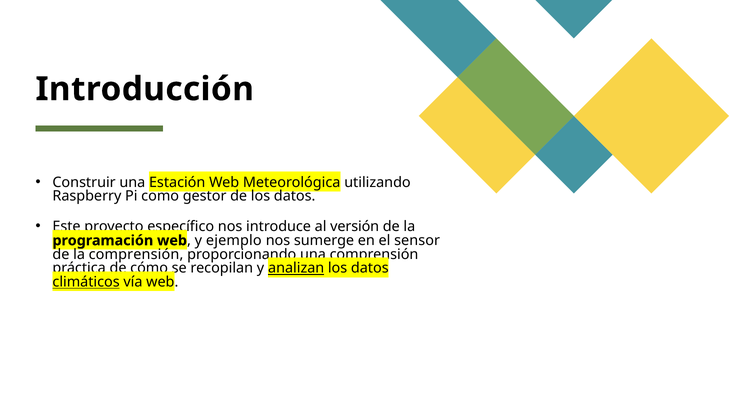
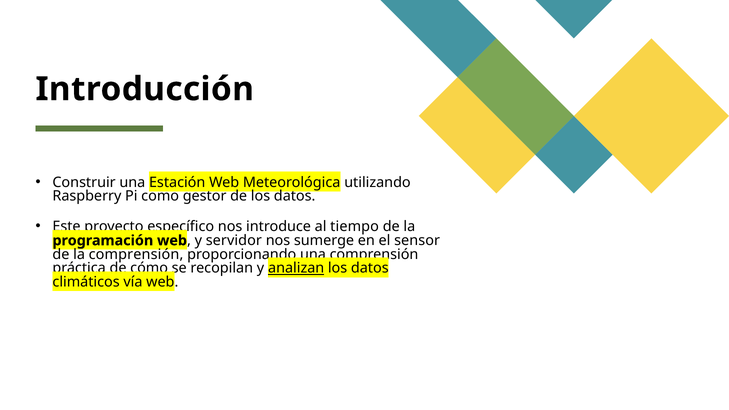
versión: versión -> tiempo
ejemplo: ejemplo -> servidor
climáticos underline: present -> none
